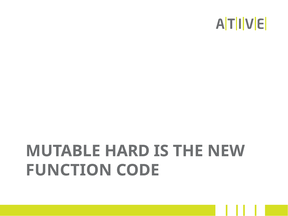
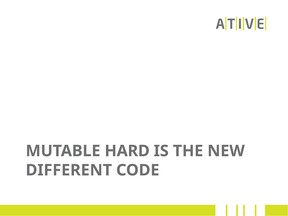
FUNCTION: FUNCTION -> DIFFERENT
